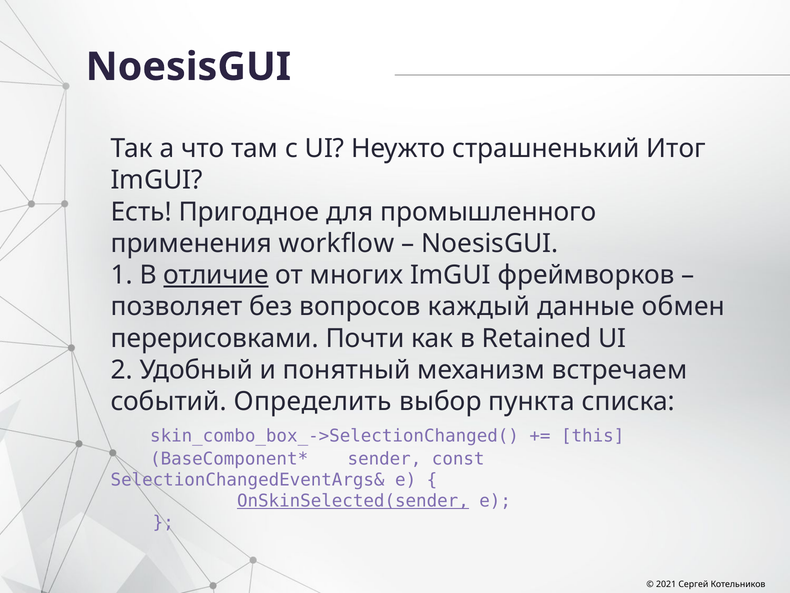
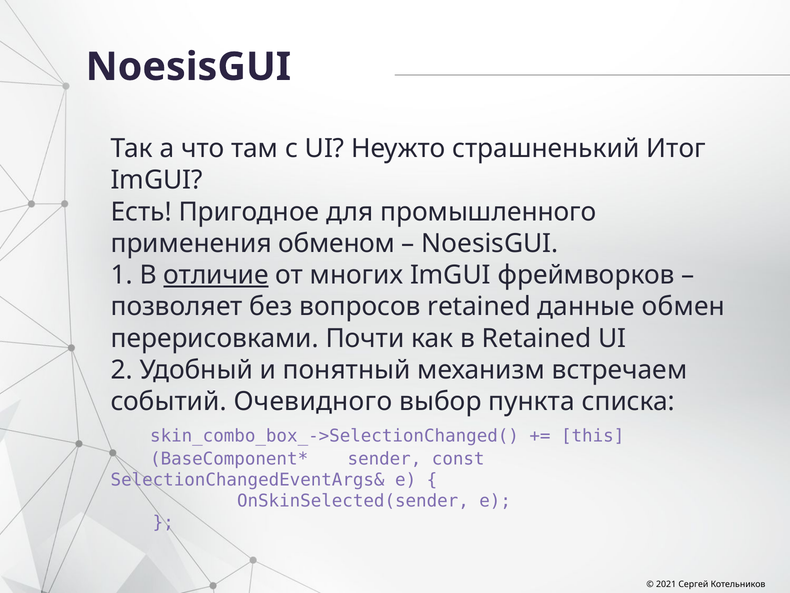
workflow: workflow -> обменом
вопросов каждый: каждый -> retained
Определить: Определить -> Очевидного
OnSkinSelected(sender underline: present -> none
